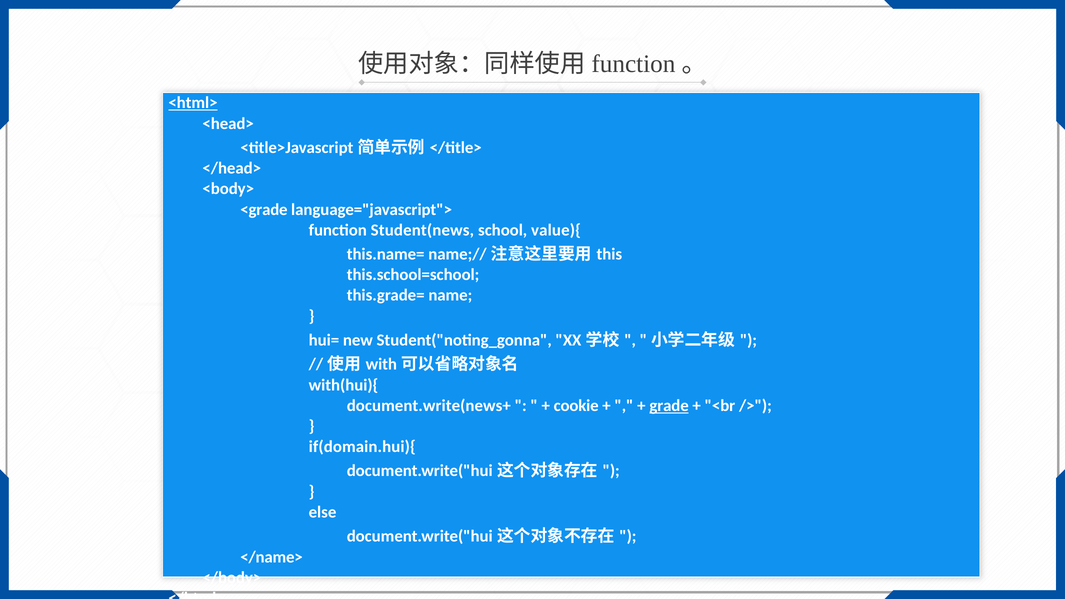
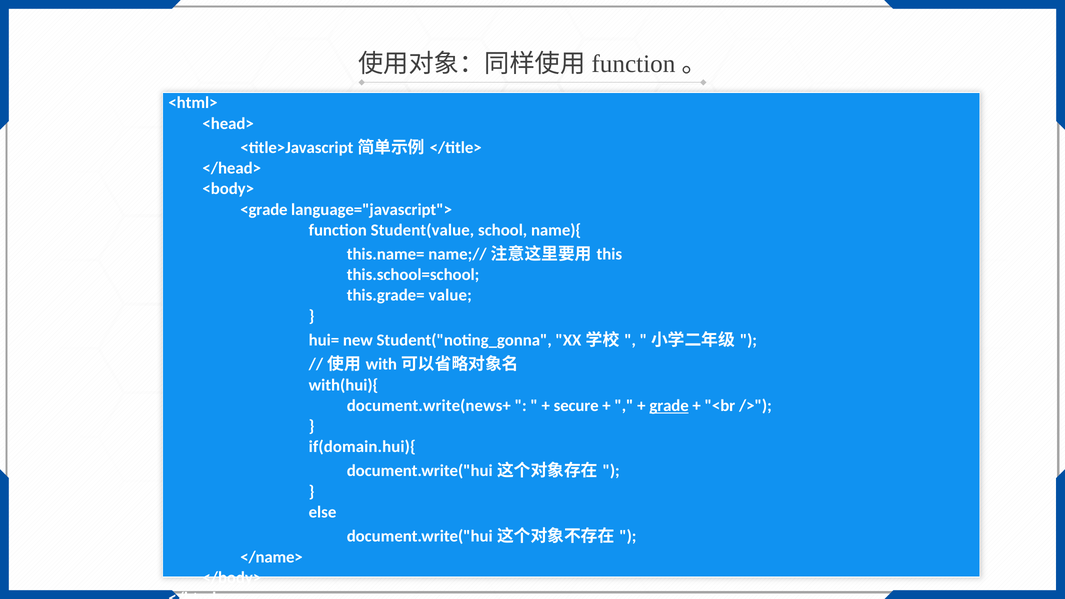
<html> underline: present -> none
Student(news: Student(news -> Student(value
value){: value){ -> name){
name: name -> value
cookie: cookie -> secure
